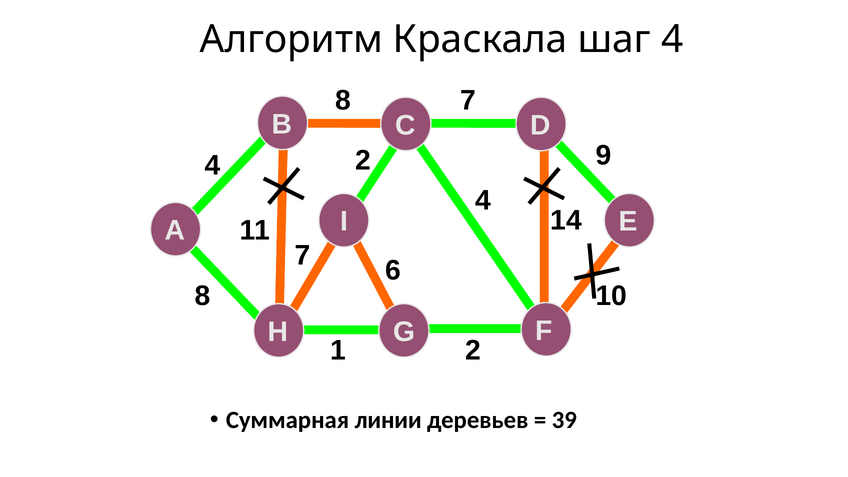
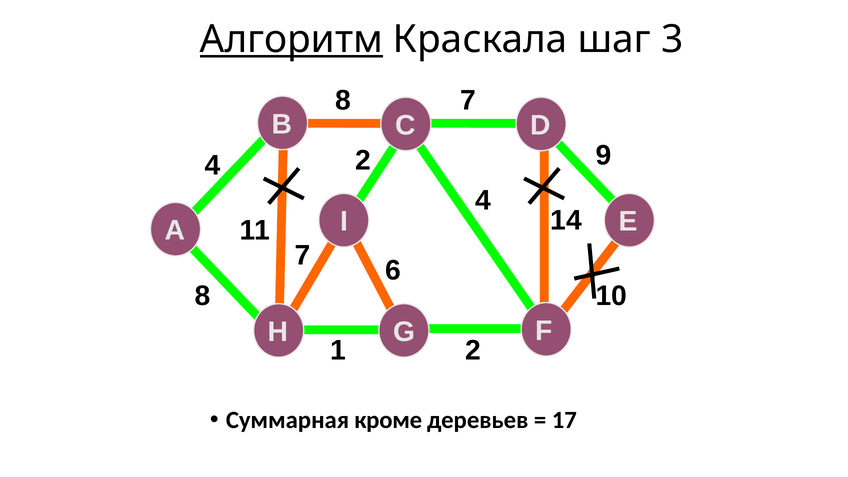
Алгоритм underline: none -> present
шаг 4: 4 -> 3
линии: линии -> кроме
39: 39 -> 17
